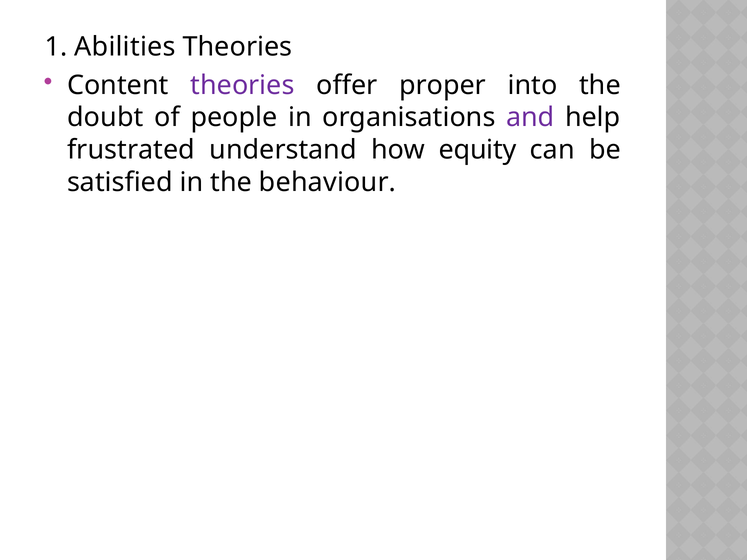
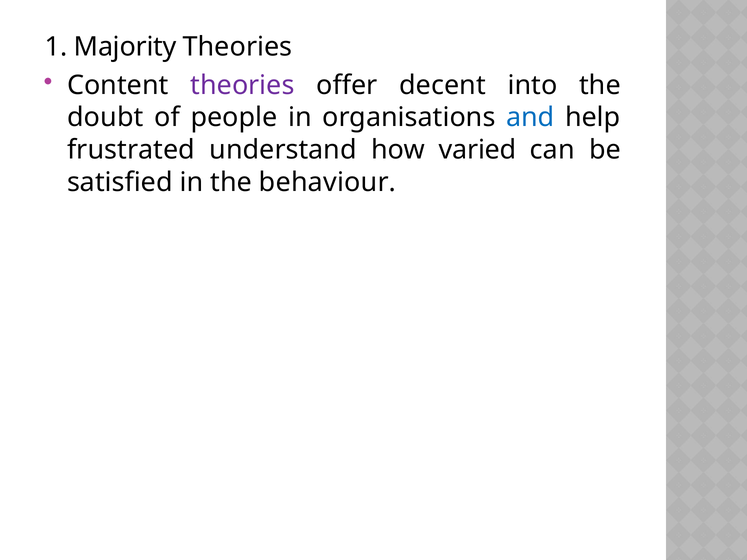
Abilities: Abilities -> Majority
proper: proper -> decent
and colour: purple -> blue
equity: equity -> varied
